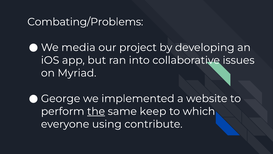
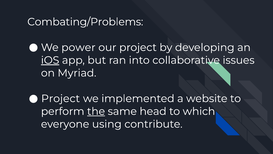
media: media -> power
iOS underline: none -> present
George at (61, 98): George -> Project
keep: keep -> head
